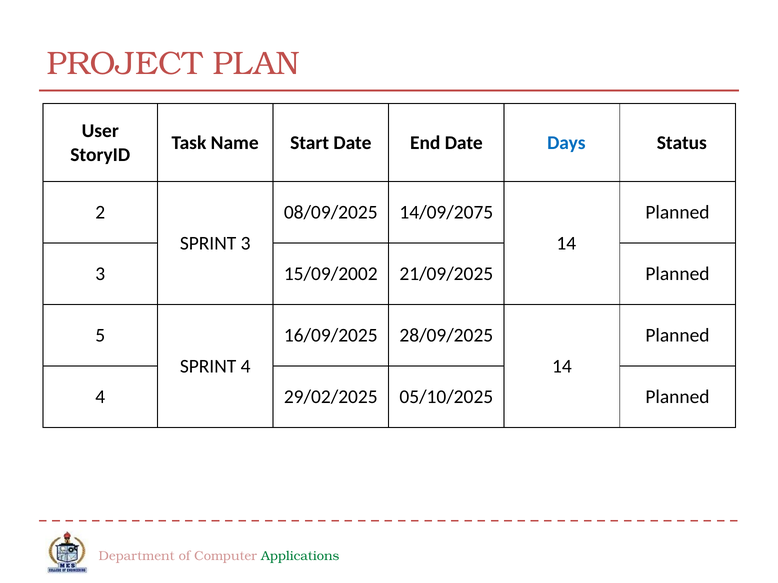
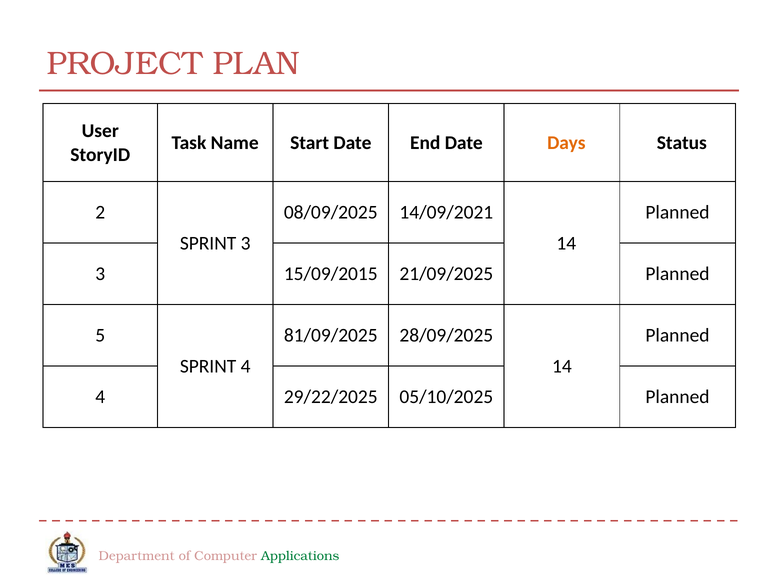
Days colour: blue -> orange
14/09/2075: 14/09/2075 -> 14/09/2021
15/09/2002: 15/09/2002 -> 15/09/2015
16/09/2025: 16/09/2025 -> 81/09/2025
29/02/2025: 29/02/2025 -> 29/22/2025
